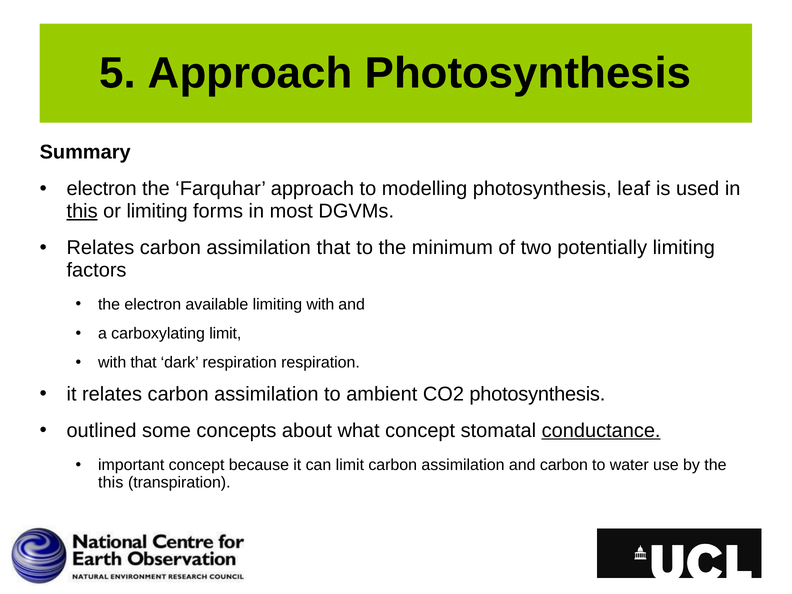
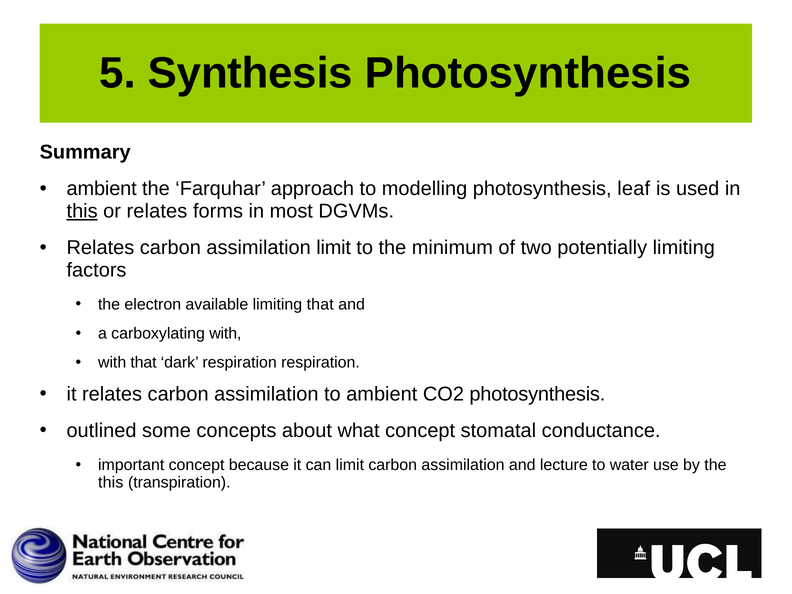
5 Approach: Approach -> Synthesis
electron at (102, 189): electron -> ambient
or limiting: limiting -> relates
assimilation that: that -> limit
limiting with: with -> that
carboxylating limit: limit -> with
conductance underline: present -> none
and carbon: carbon -> lecture
